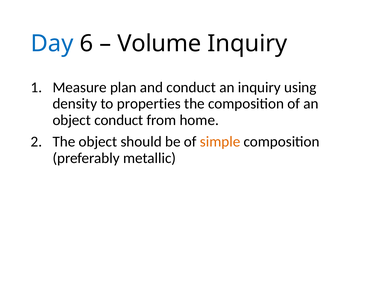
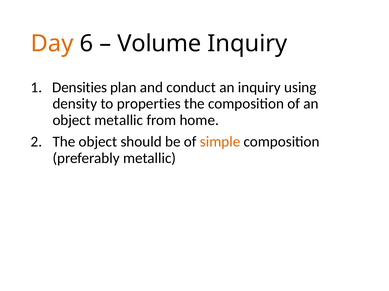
Day colour: blue -> orange
Measure: Measure -> Densities
object conduct: conduct -> metallic
